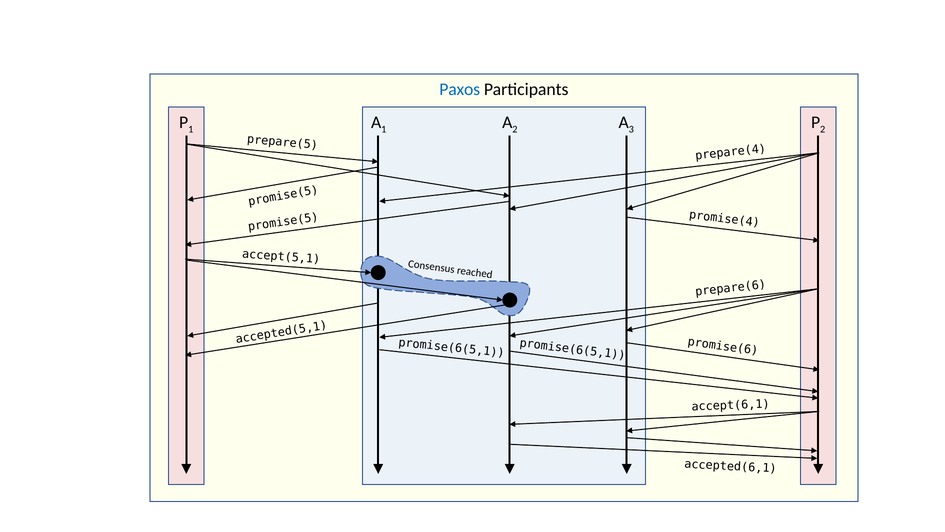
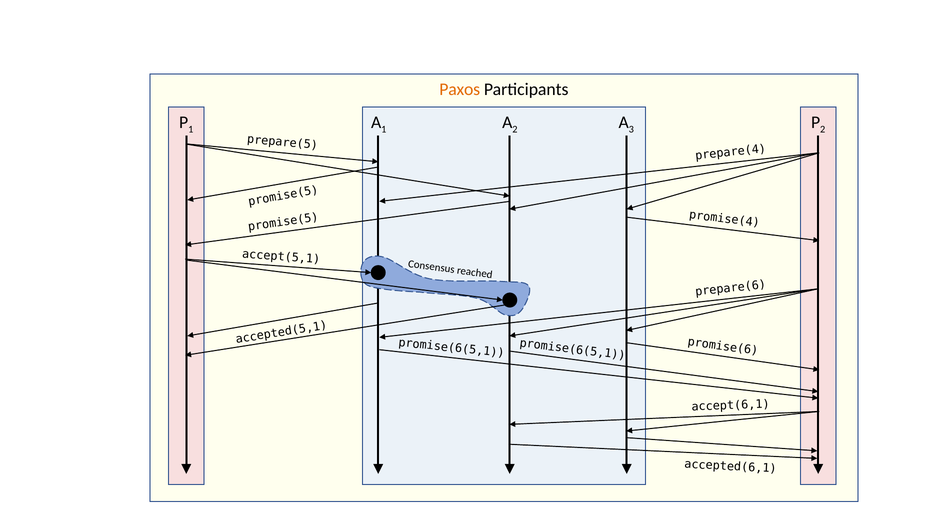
Paxos colour: blue -> orange
